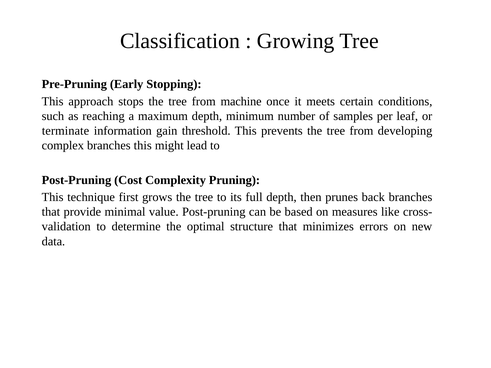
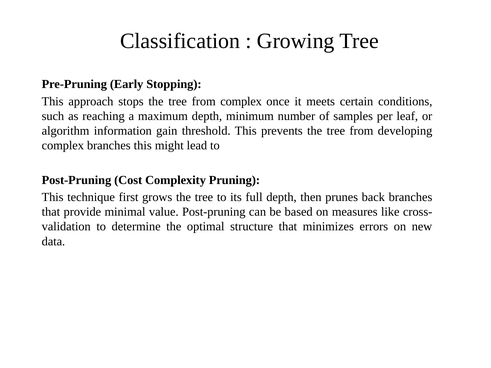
from machine: machine -> complex
terminate: terminate -> algorithm
